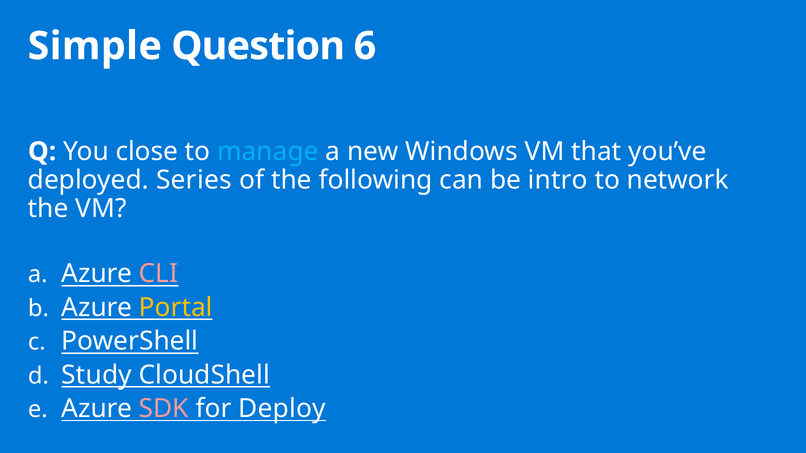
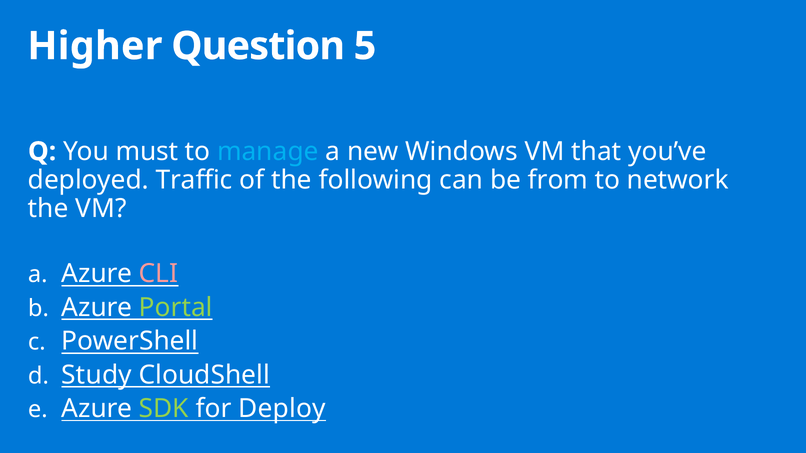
Simple: Simple -> Higher
6: 6 -> 5
close: close -> must
Series: Series -> Traffic
intro: intro -> from
Portal colour: yellow -> light green
SDK colour: pink -> light green
